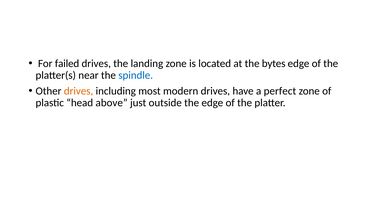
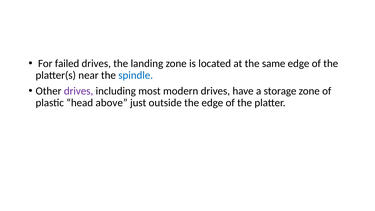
bytes: bytes -> same
drives at (79, 91) colour: orange -> purple
perfect: perfect -> storage
